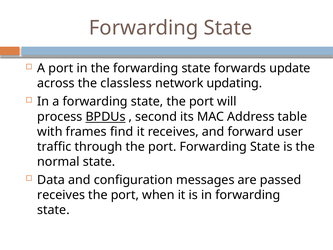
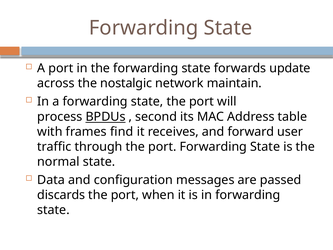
classless: classless -> nostalgic
updating: updating -> maintain
receives at (61, 195): receives -> discards
